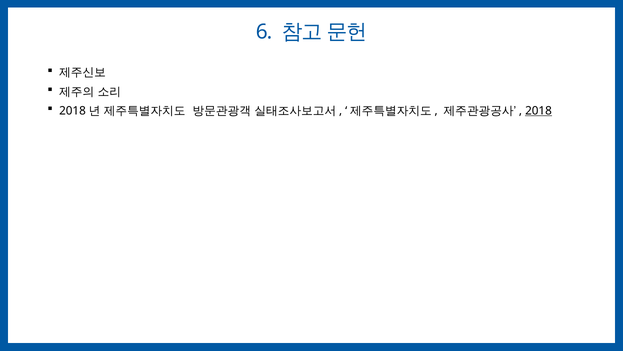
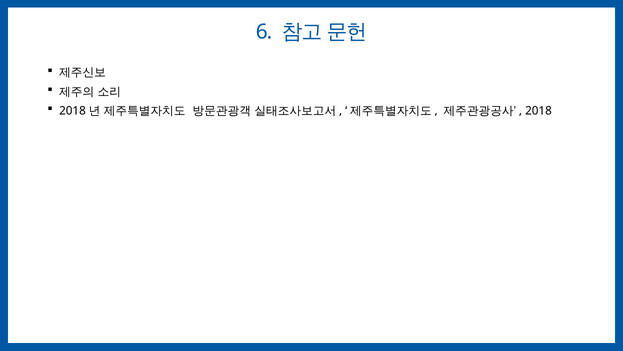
2018 underline: present -> none
